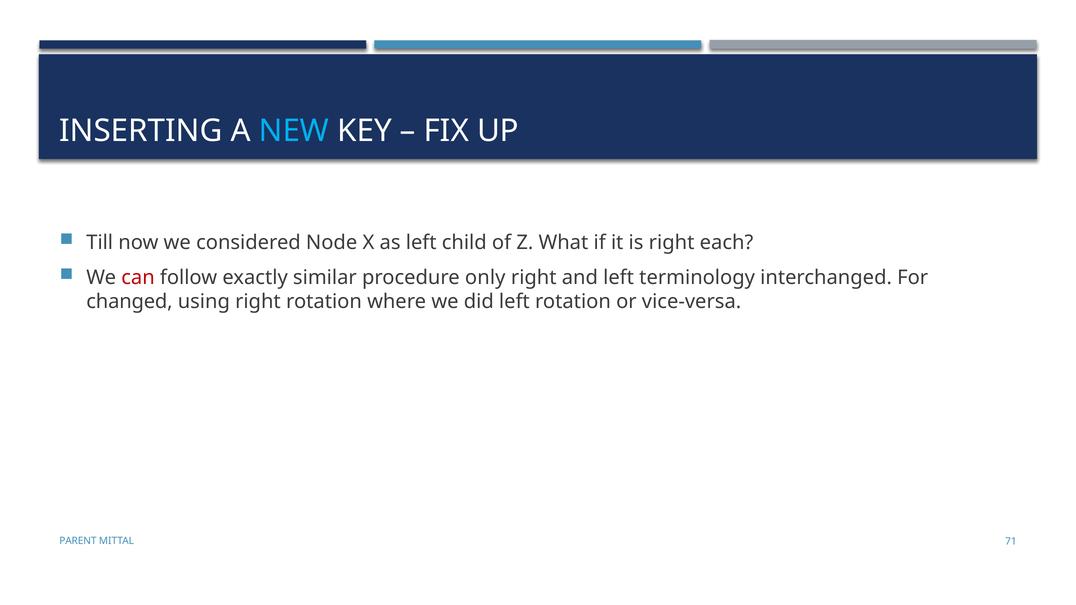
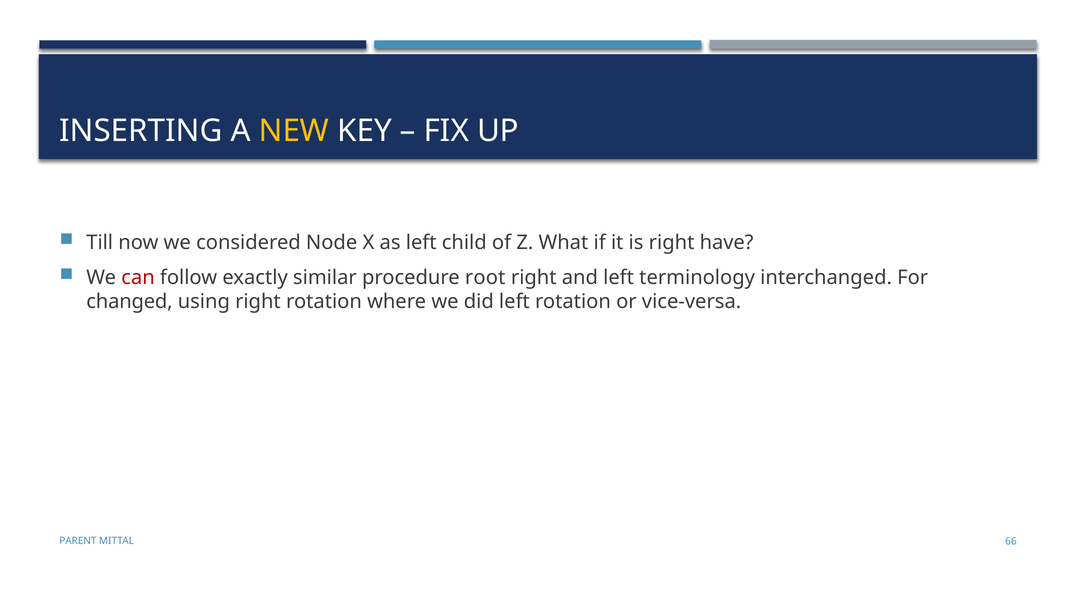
NEW colour: light blue -> yellow
each: each -> have
only: only -> root
71: 71 -> 66
